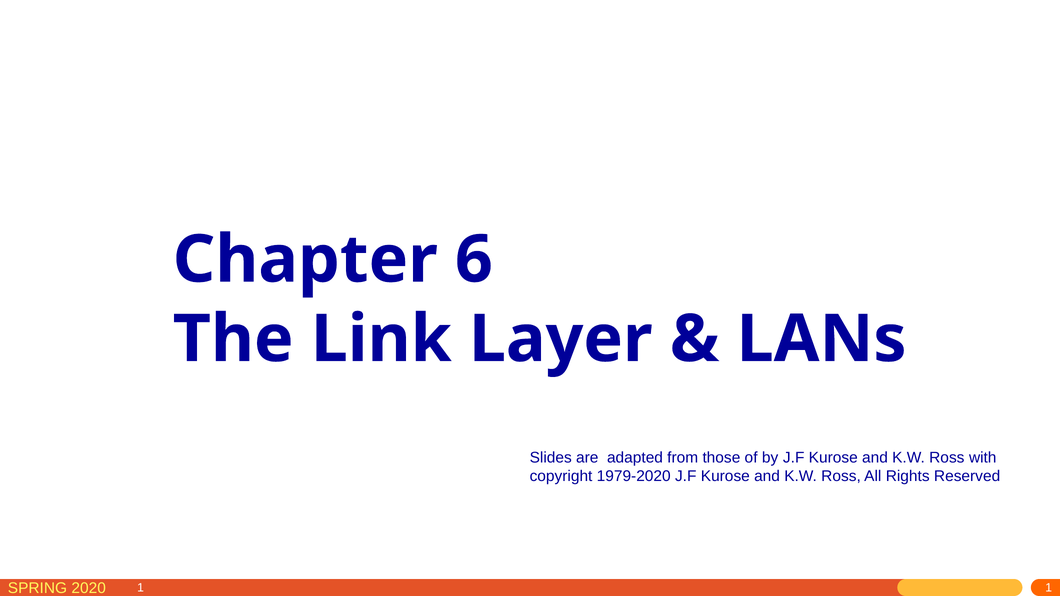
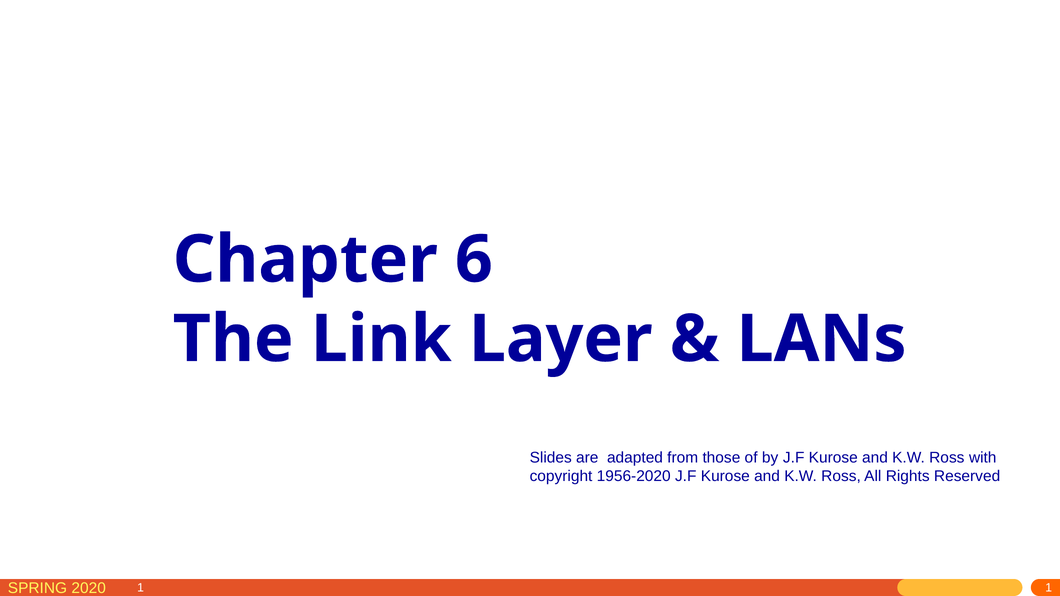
1979-2020: 1979-2020 -> 1956-2020
